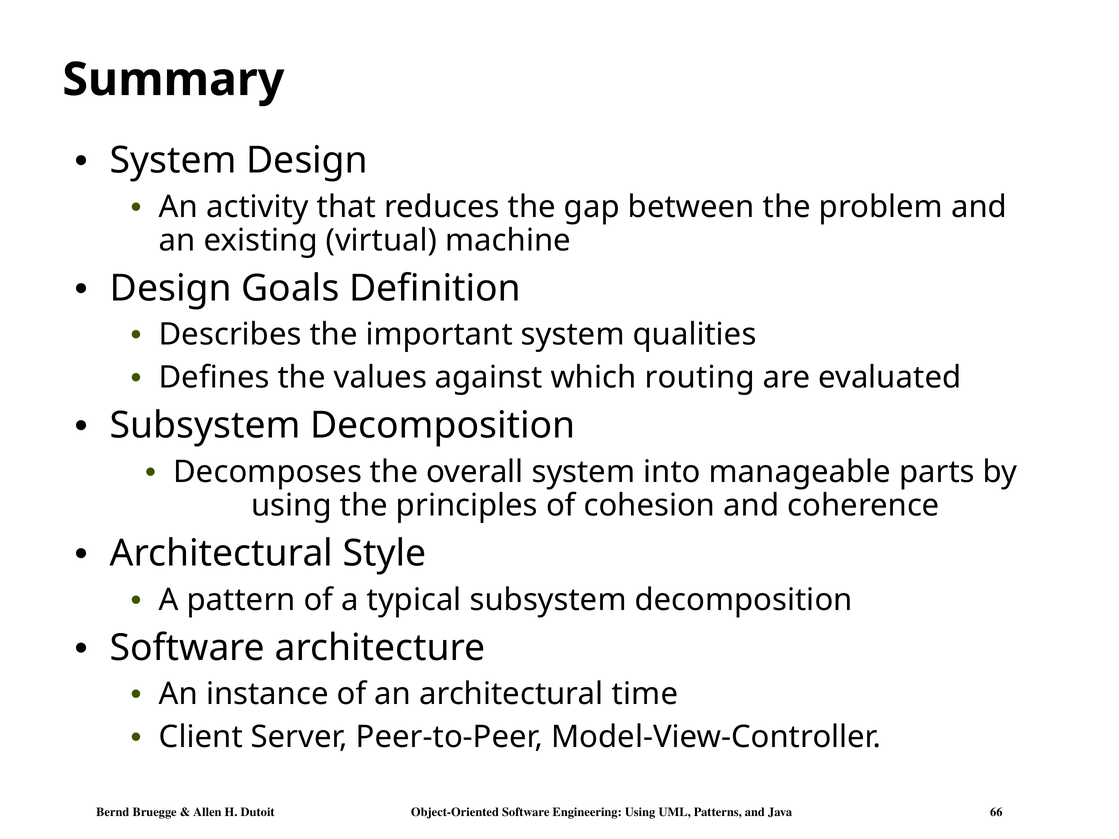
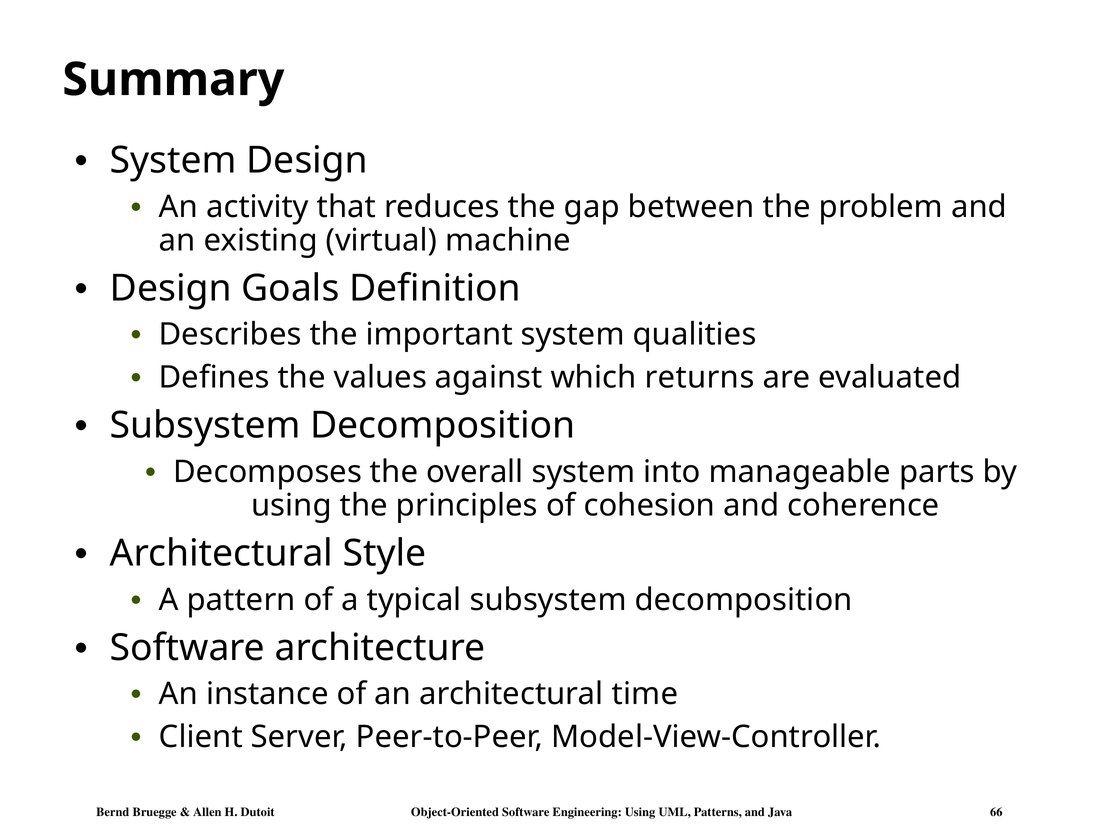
routing: routing -> returns
